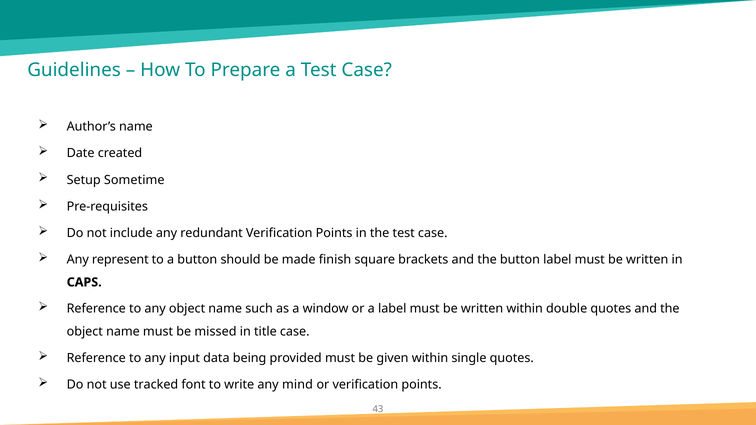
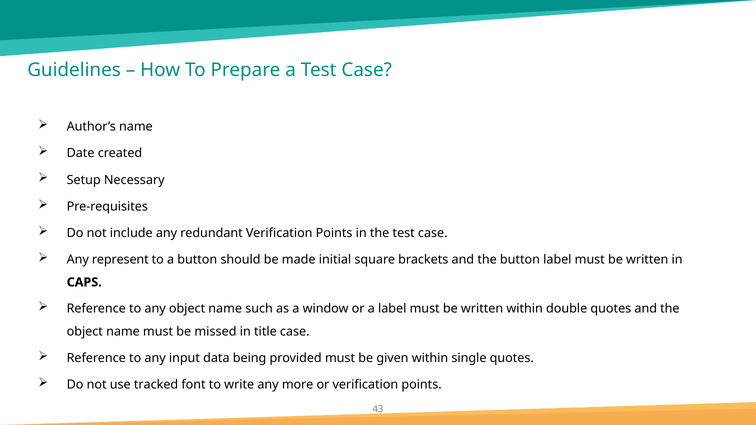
Sometime: Sometime -> Necessary
finish: finish -> initial
mind: mind -> more
